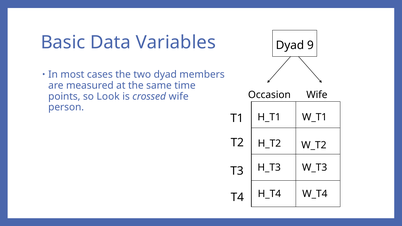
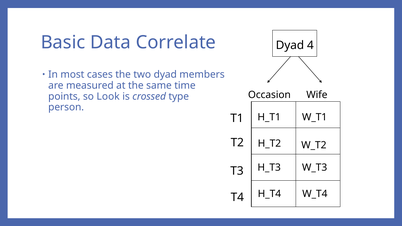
Variables: Variables -> Correlate
9: 9 -> 4
crossed wife: wife -> type
